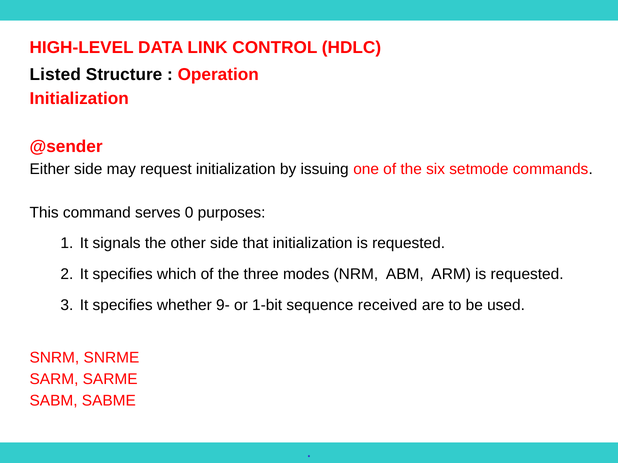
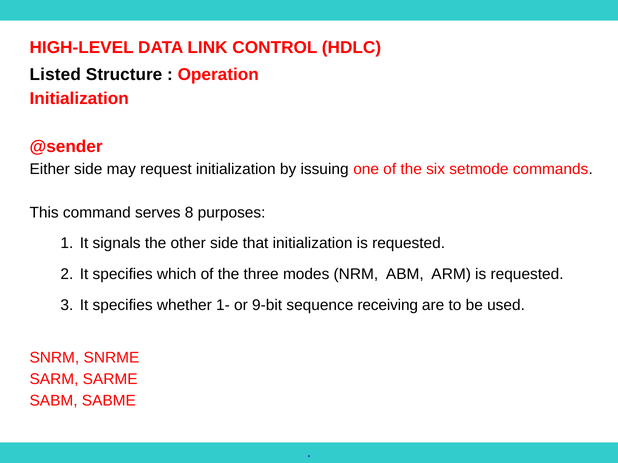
0: 0 -> 8
9-: 9- -> 1-
1-bit: 1-bit -> 9-bit
received: received -> receiving
